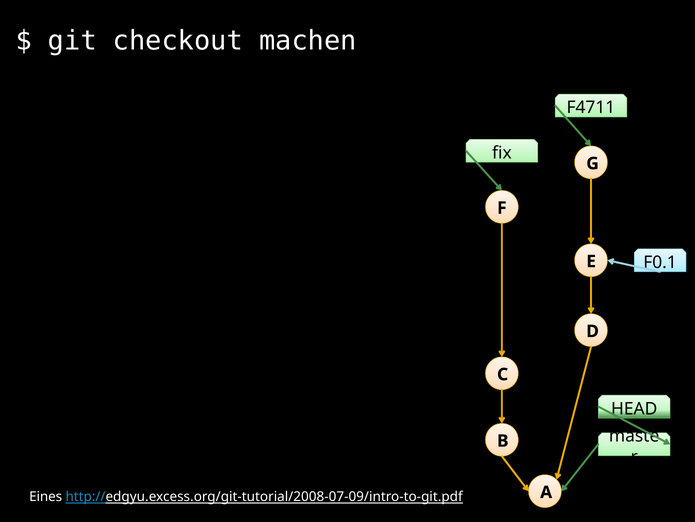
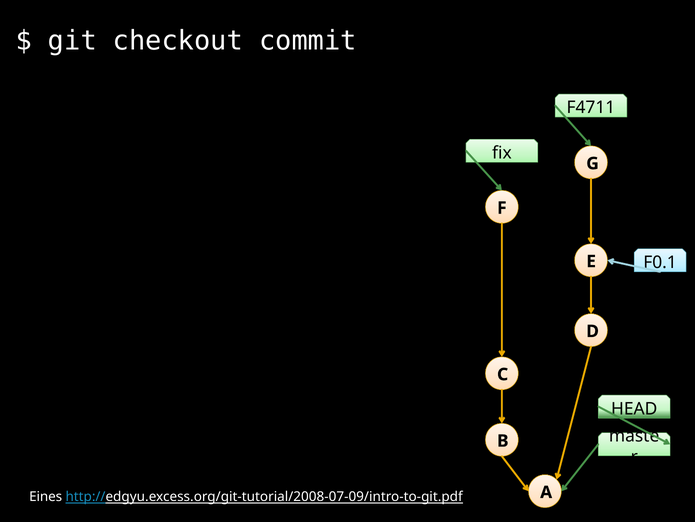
machen: machen -> commit
